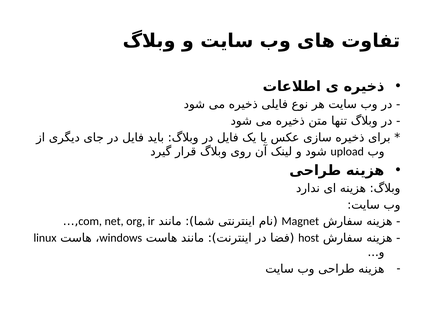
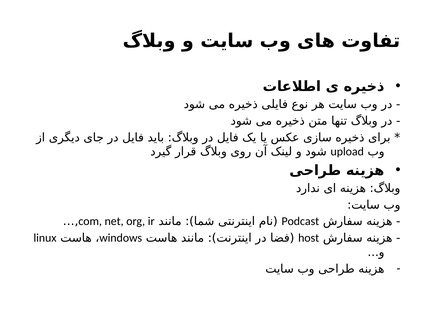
Magnet: Magnet -> Podcast
